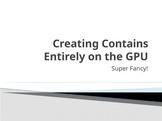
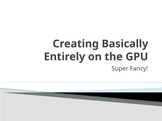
Contains: Contains -> Basically
